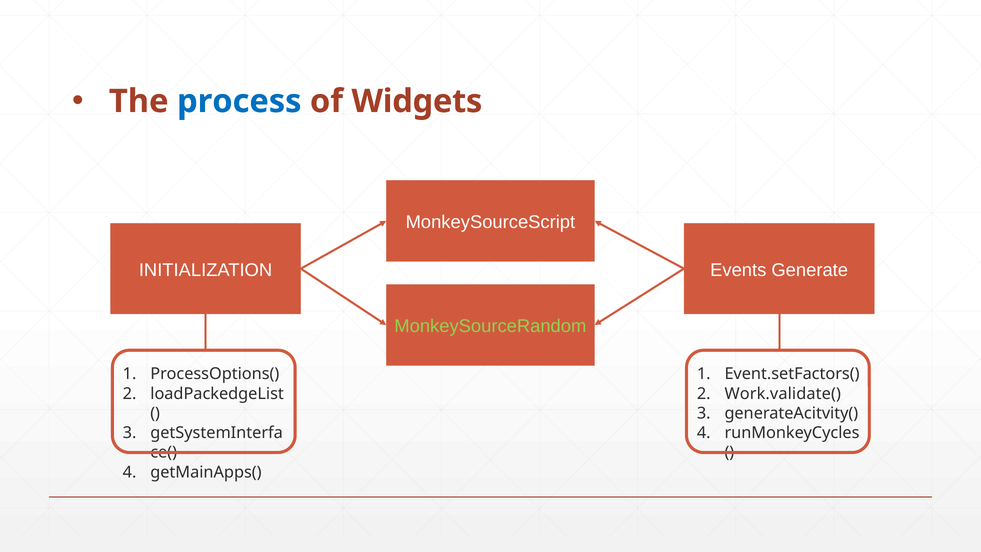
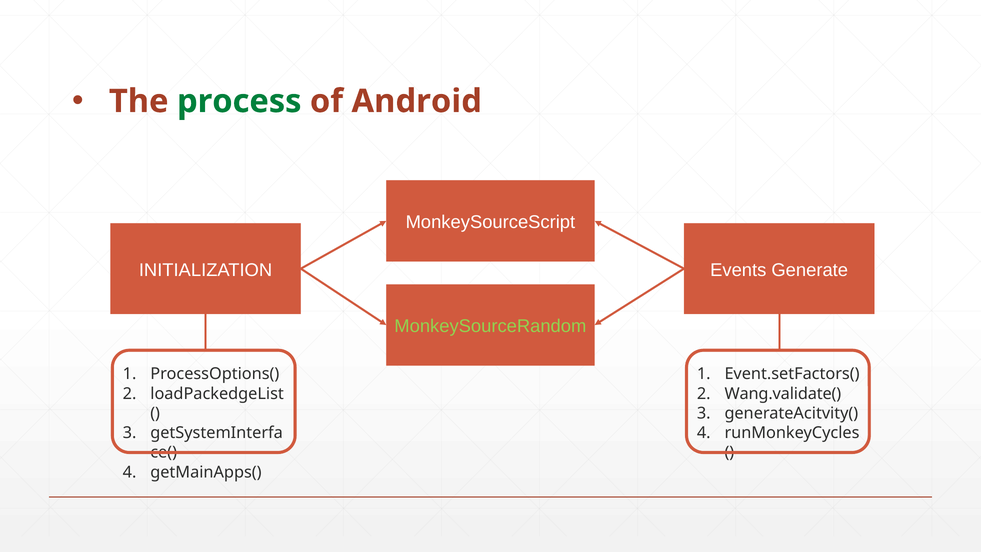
process colour: blue -> green
Widgets: Widgets -> Android
Work.validate(: Work.validate( -> Wang.validate(
